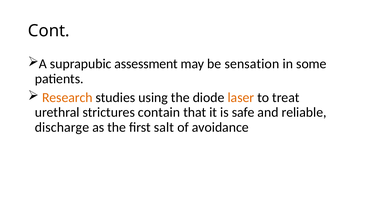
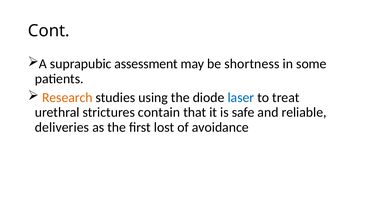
sensation: sensation -> shortness
laser colour: orange -> blue
discharge: discharge -> deliveries
salt: salt -> lost
